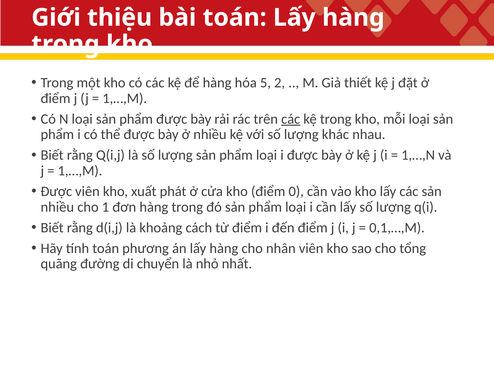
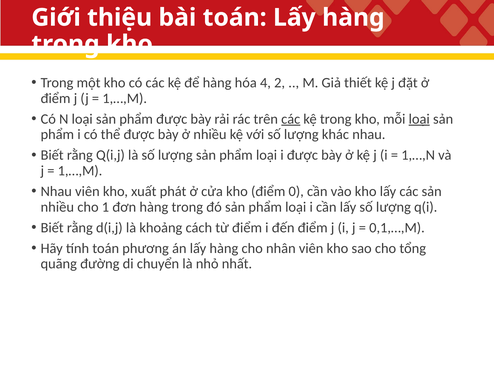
5: 5 -> 4
loại at (419, 119) underline: none -> present
Được at (56, 192): Được -> Nhau
